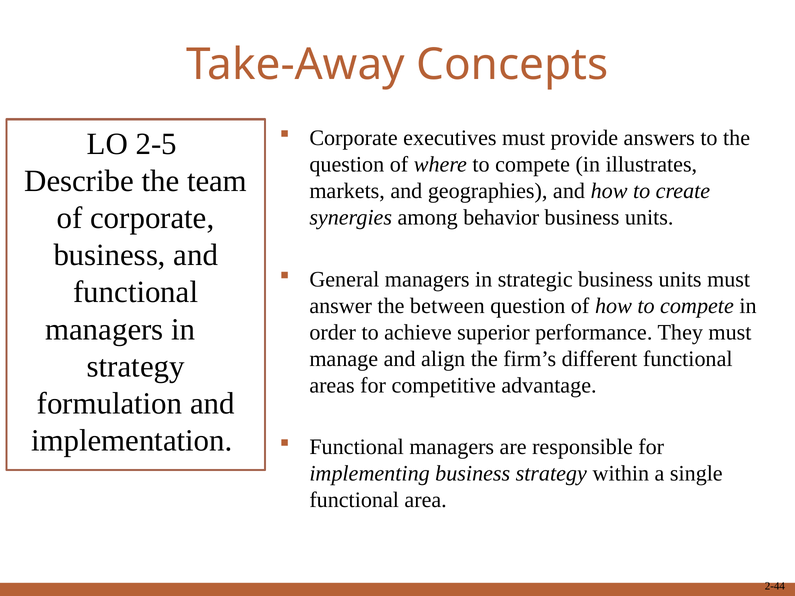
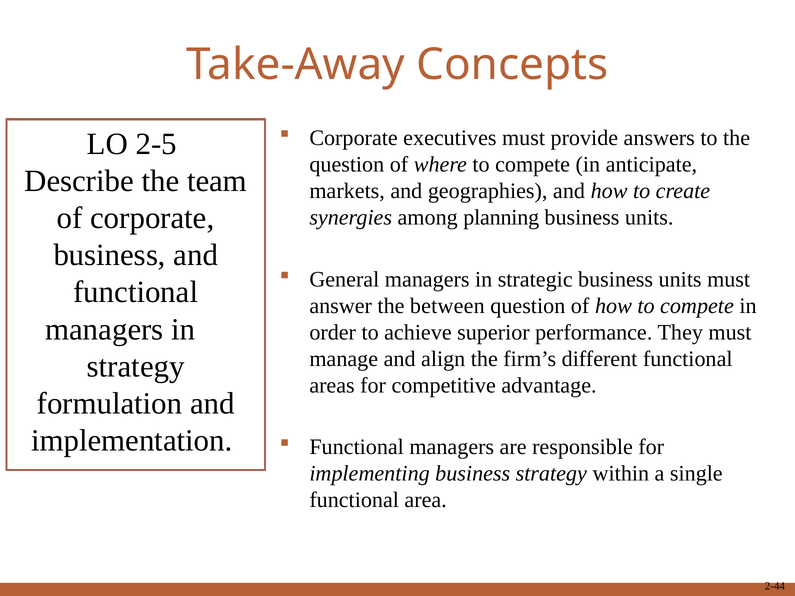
illustrates: illustrates -> anticipate
behavior: behavior -> planning
